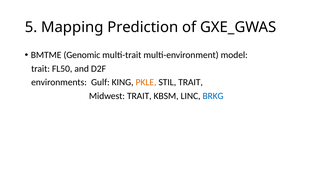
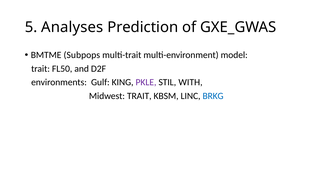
Mapping: Mapping -> Analyses
Genomic: Genomic -> Subpops
PKLE colour: orange -> purple
STIL TRAIT: TRAIT -> WITH
